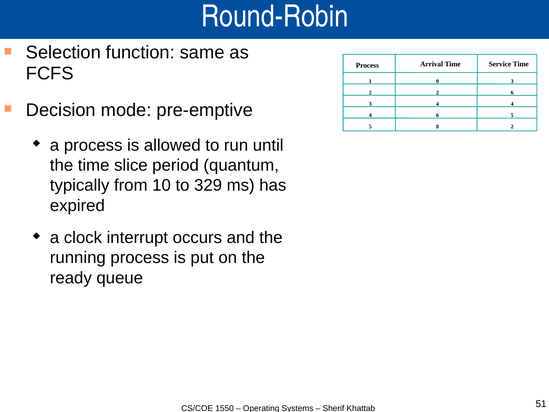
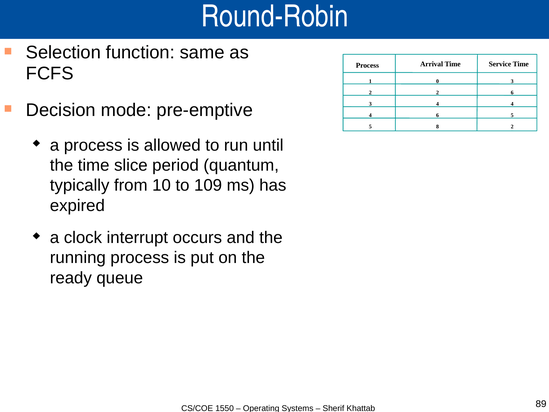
329: 329 -> 109
51: 51 -> 89
